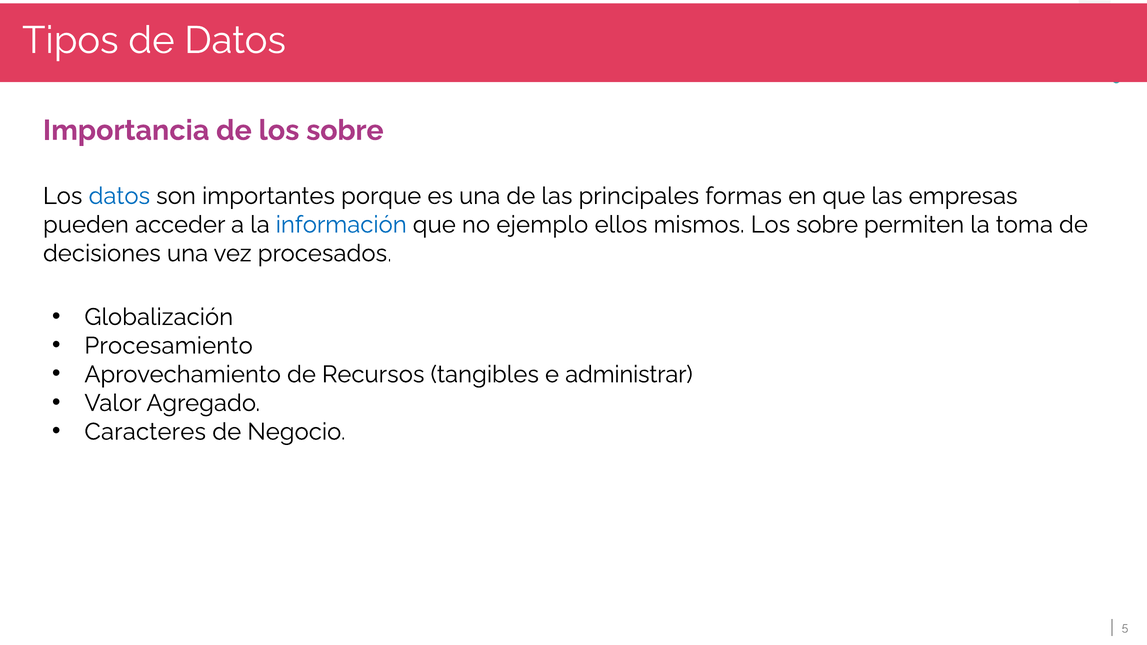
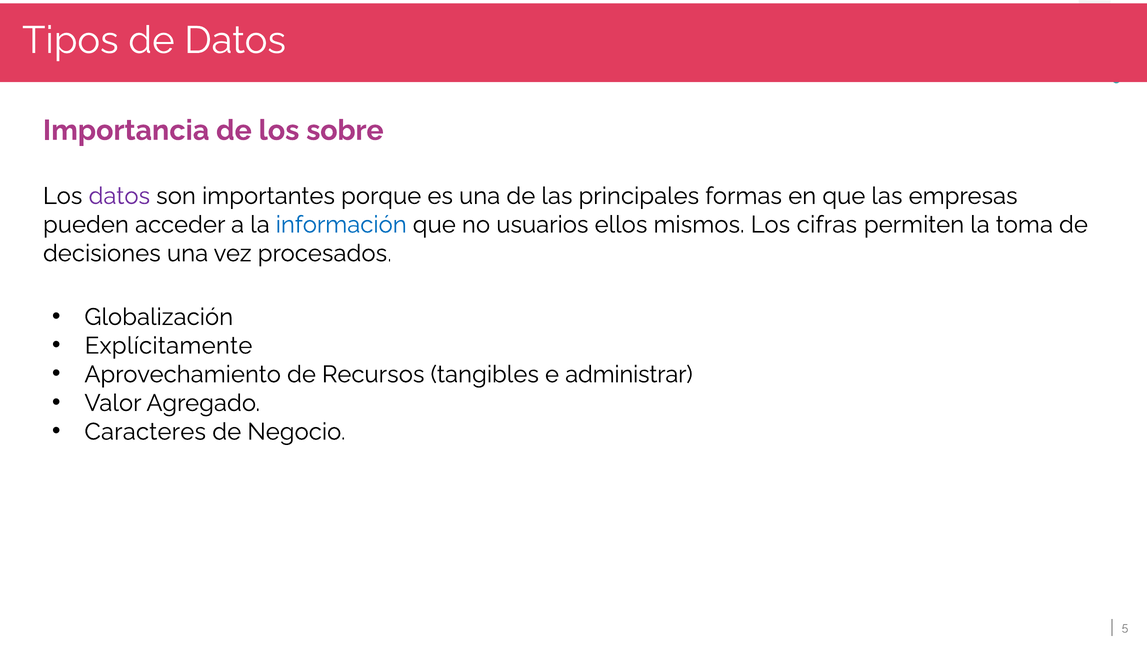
datos at (119, 196) colour: blue -> purple
ejemplo: ejemplo -> usuarios
mismos Los sobre: sobre -> cifras
Procesamiento: Procesamiento -> Explícitamente
